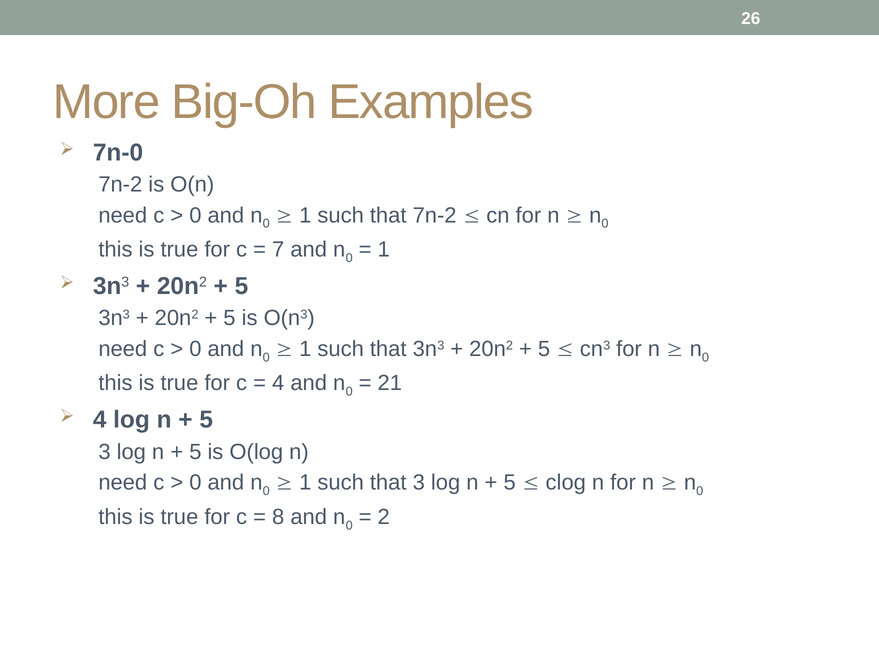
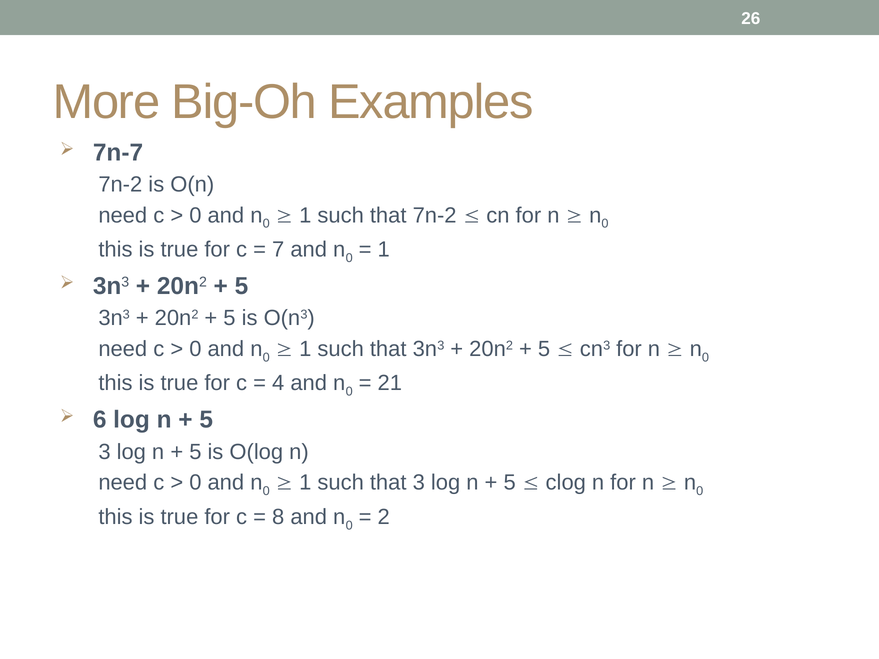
7n-0: 7n-0 -> 7n-7
4 at (100, 420): 4 -> 6
